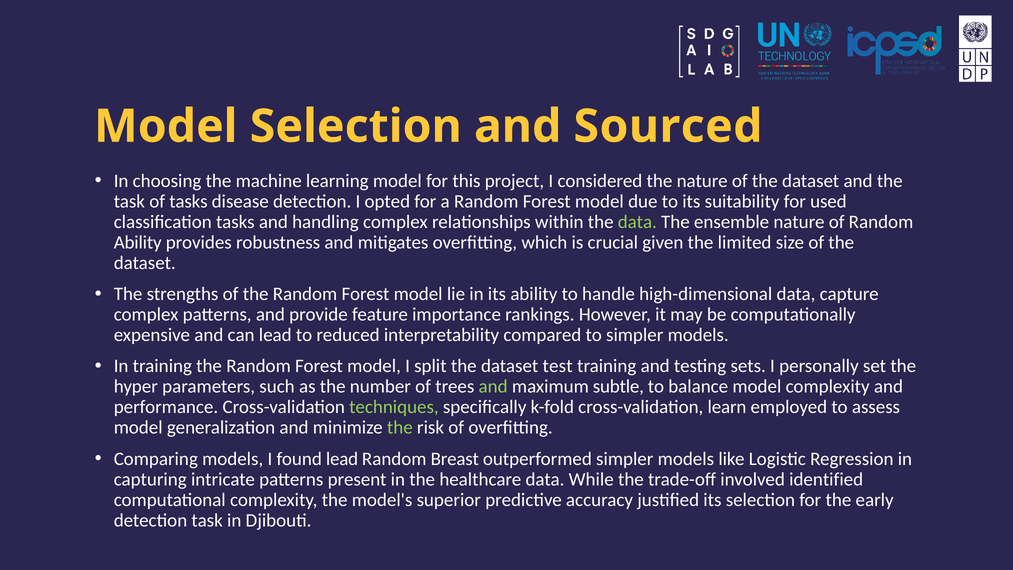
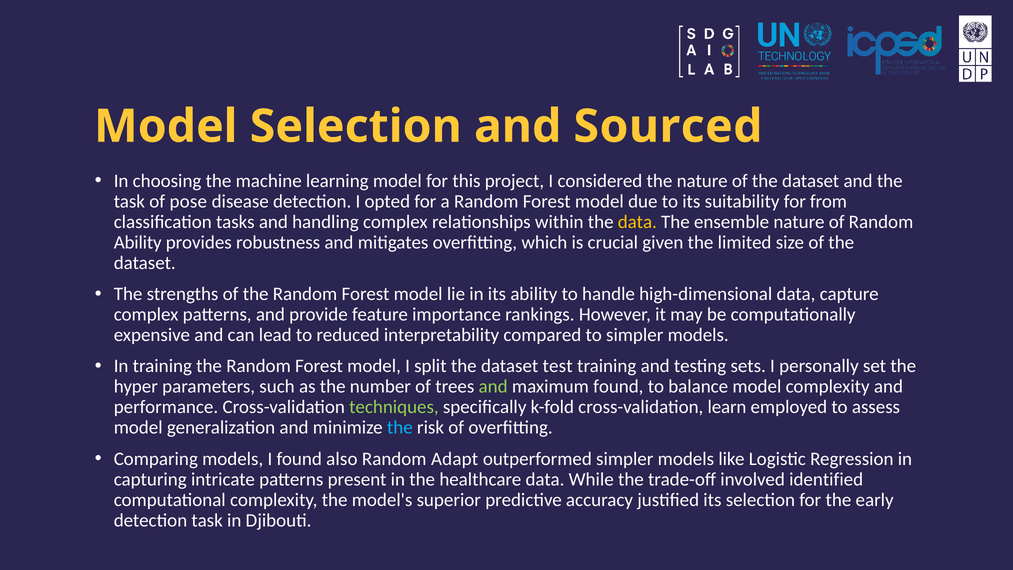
of tasks: tasks -> pose
used: used -> from
data at (637, 222) colour: light green -> yellow
maximum subtle: subtle -> found
the at (400, 428) colour: light green -> light blue
found lead: lead -> also
Breast: Breast -> Adapt
